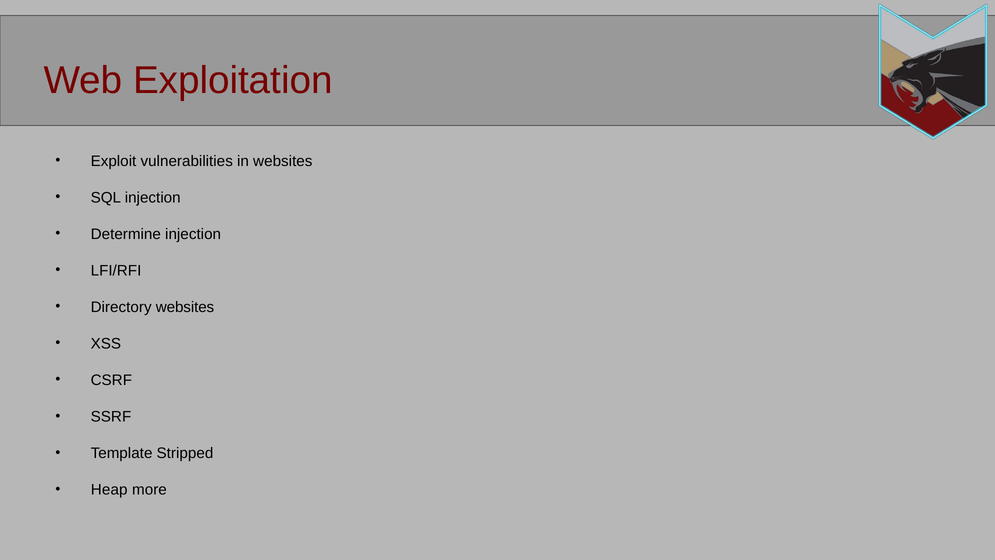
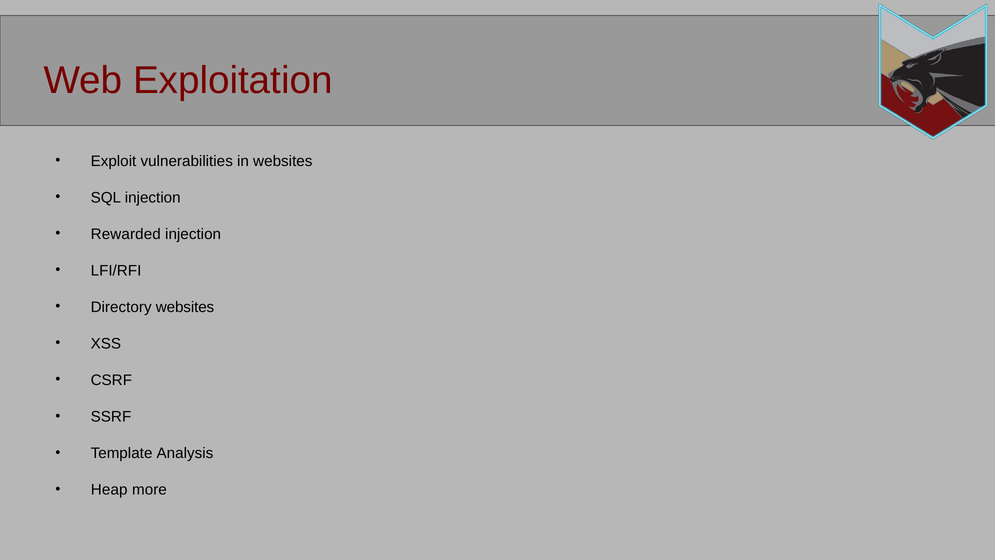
Determine: Determine -> Rewarded
Stripped: Stripped -> Analysis
